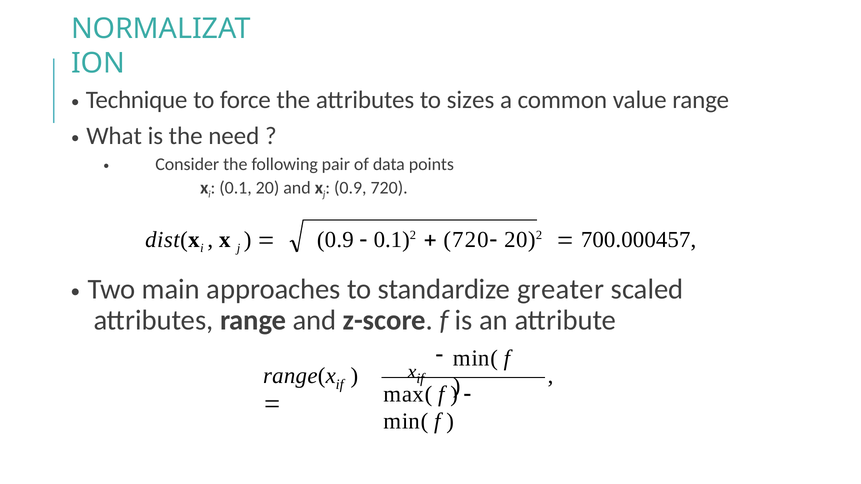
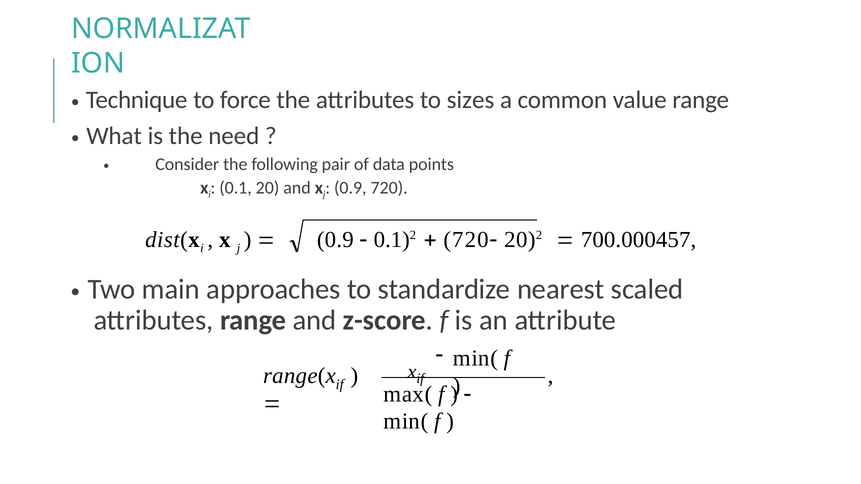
greater: greater -> nearest
